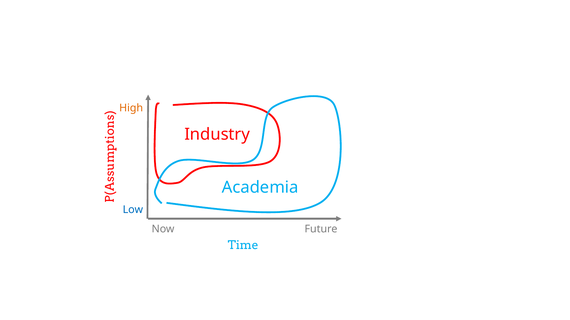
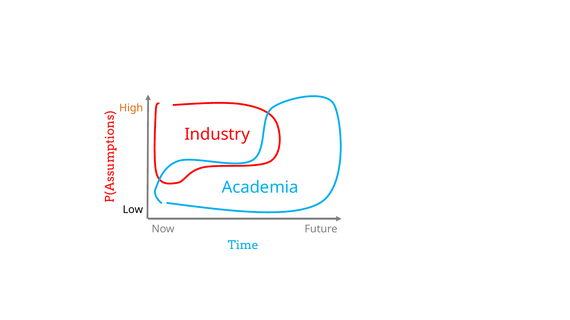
Low colour: blue -> black
